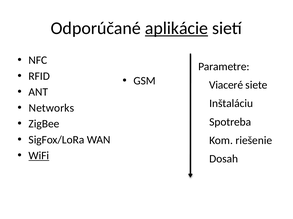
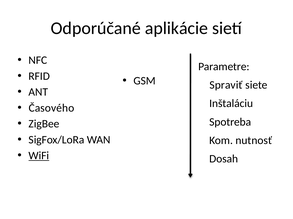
aplikácie underline: present -> none
Viaceré: Viaceré -> Spraviť
Networks: Networks -> Časového
riešenie: riešenie -> nutnosť
